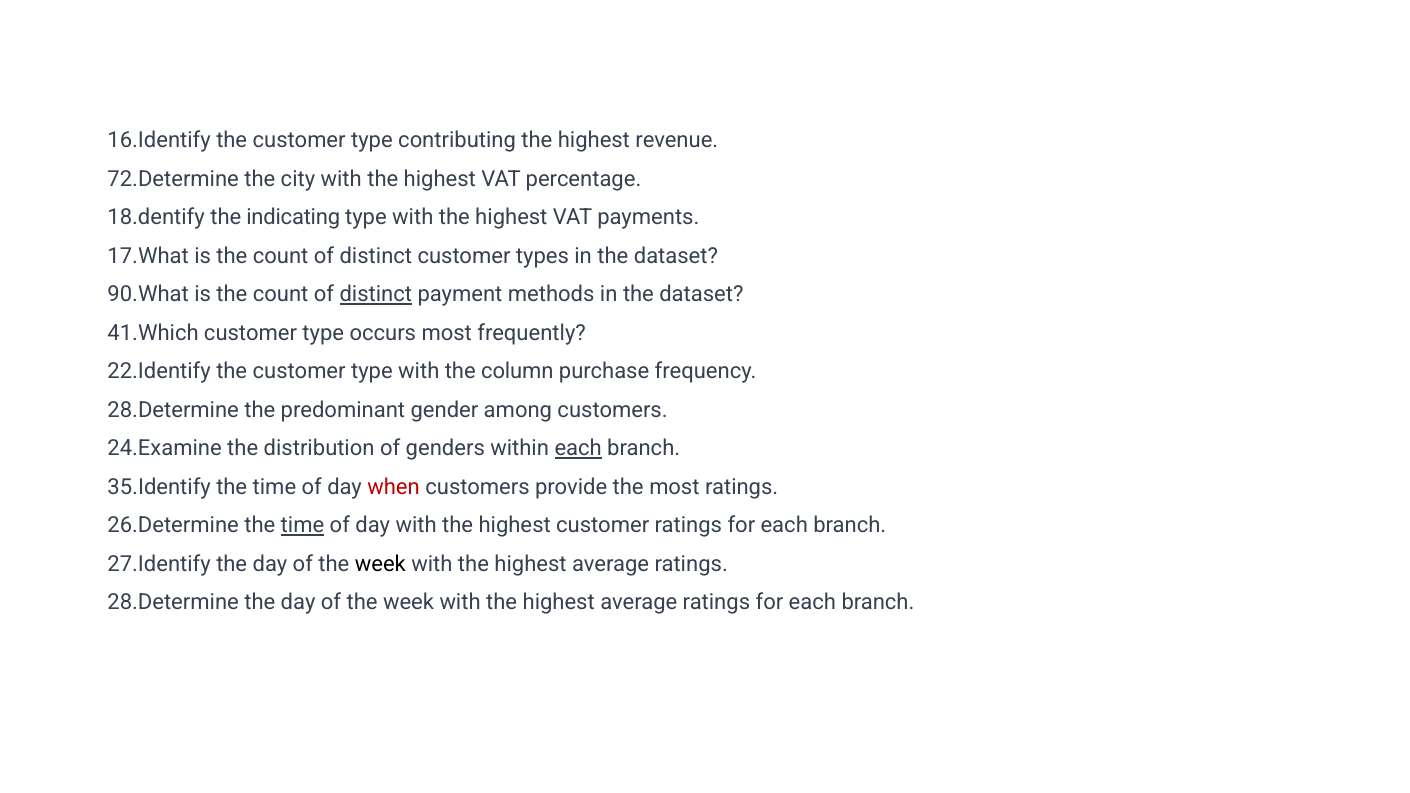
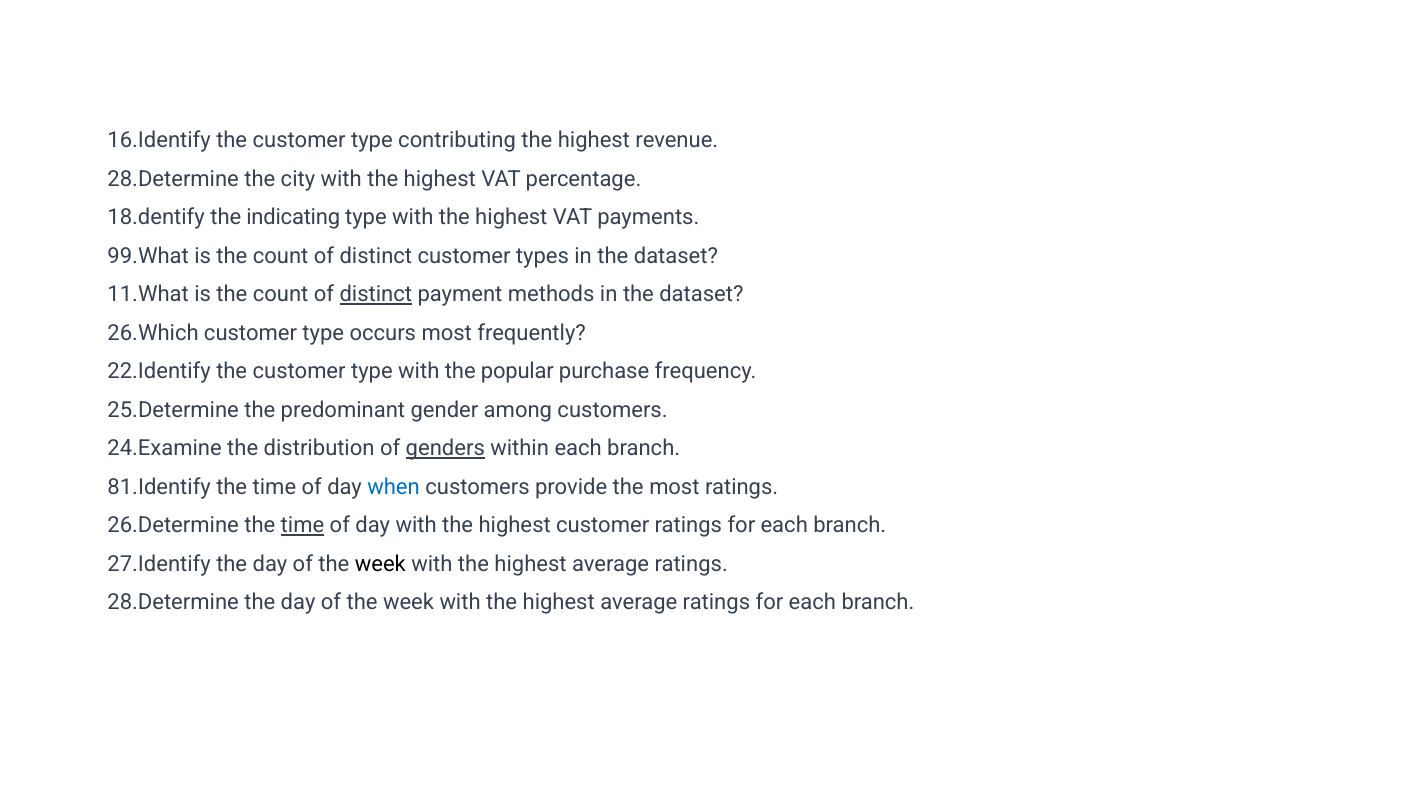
72.Determine at (173, 179): 72.Determine -> 28.Determine
17.What: 17.What -> 99.What
90.What: 90.What -> 11.What
41.Which: 41.Which -> 26.Which
column: column -> popular
28.Determine at (173, 410): 28.Determine -> 25.Determine
genders underline: none -> present
each at (578, 448) underline: present -> none
35.Identify: 35.Identify -> 81.Identify
when colour: red -> blue
